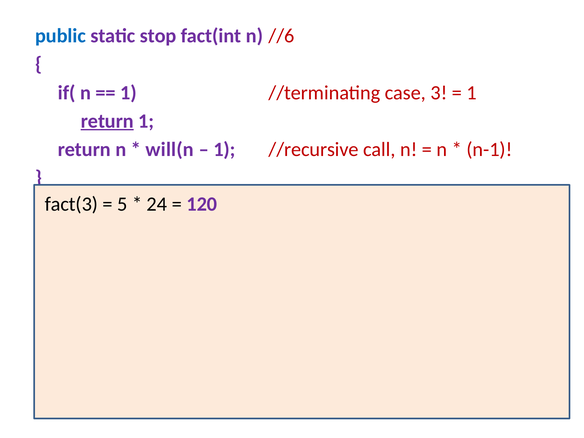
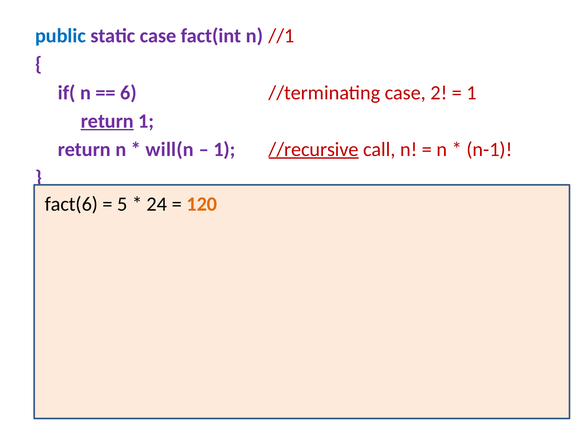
static stop: stop -> case
//6: //6 -> //1
1 at (129, 93): 1 -> 6
3: 3 -> 2
//recursive underline: none -> present
fact(3: fact(3 -> fact(6
120 colour: purple -> orange
